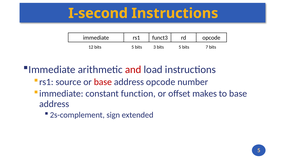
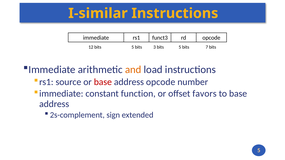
I-second: I-second -> I-similar
and colour: red -> orange
makes: makes -> favors
